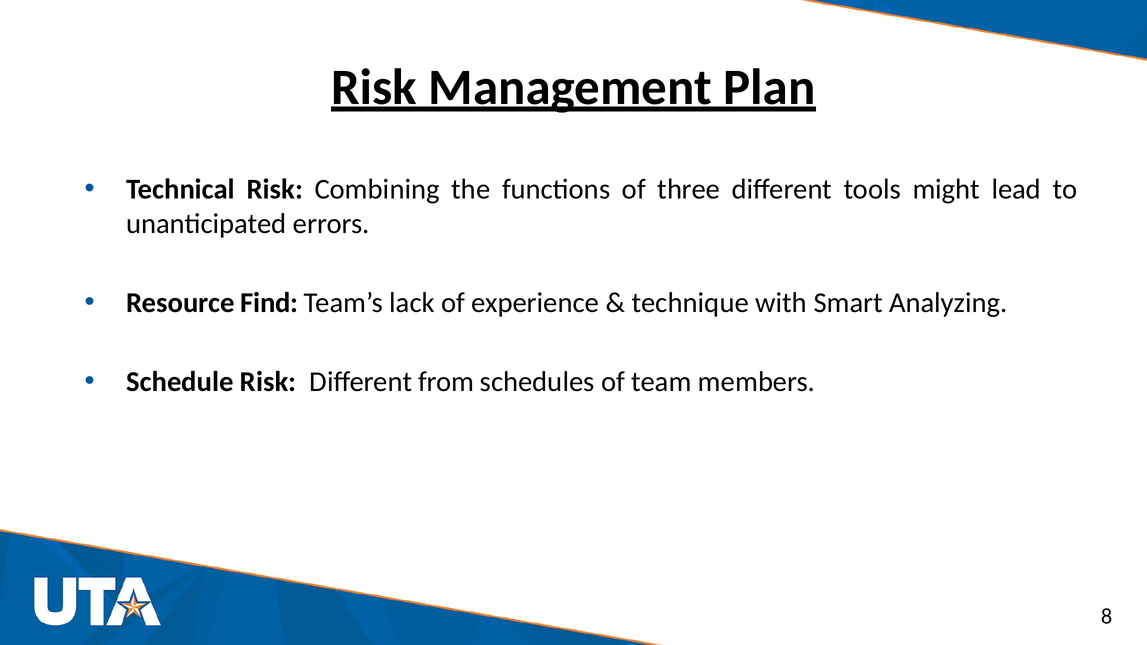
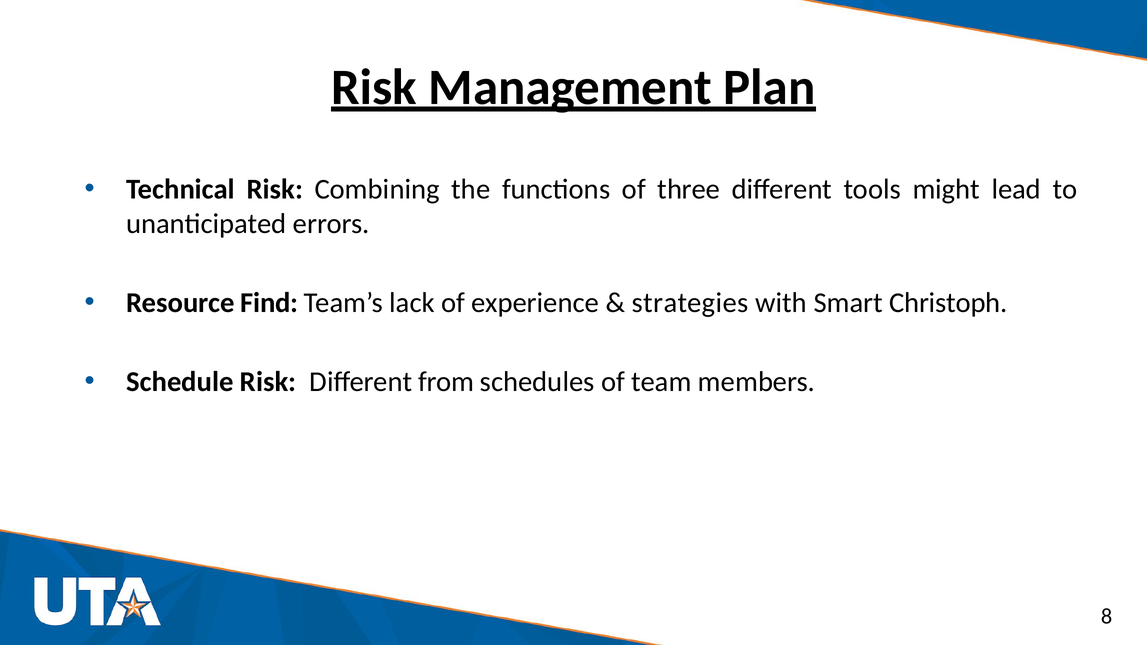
technique: technique -> strategies
Analyzing: Analyzing -> Christoph
